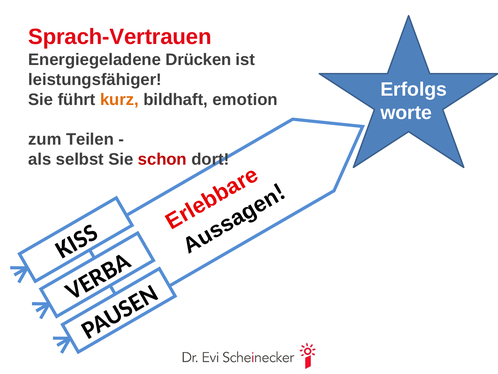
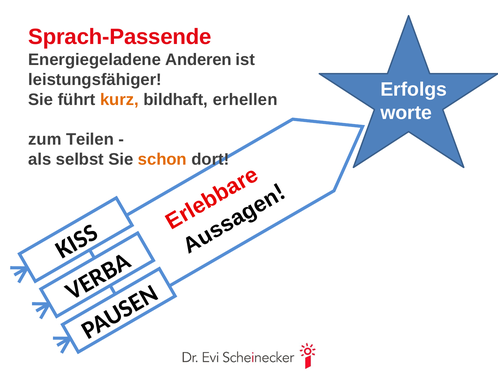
Sprach-Vertrauen: Sprach-Vertrauen -> Sprach-Passende
Drücken: Drücken -> Anderen
emotion: emotion -> erhellen
schon colour: red -> orange
